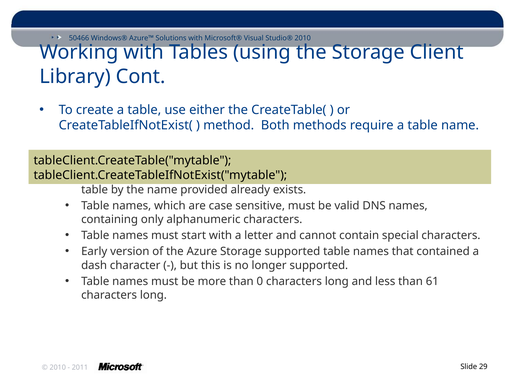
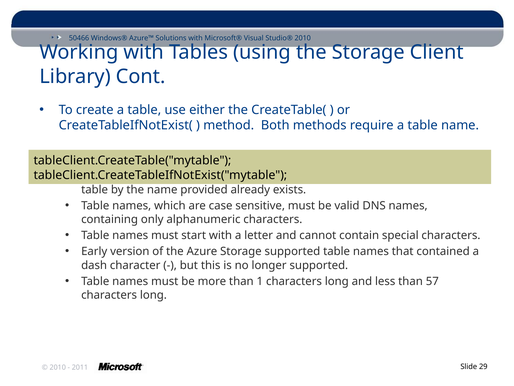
0: 0 -> 1
61: 61 -> 57
